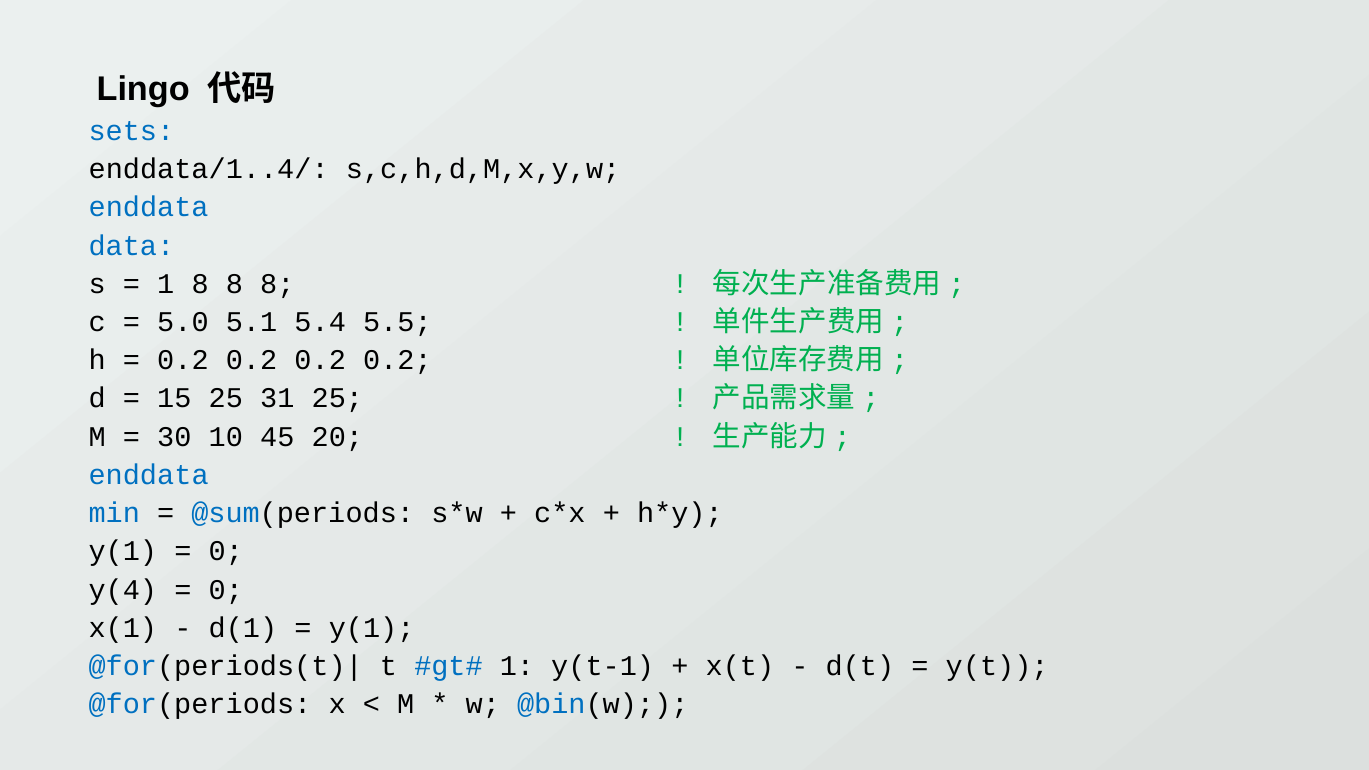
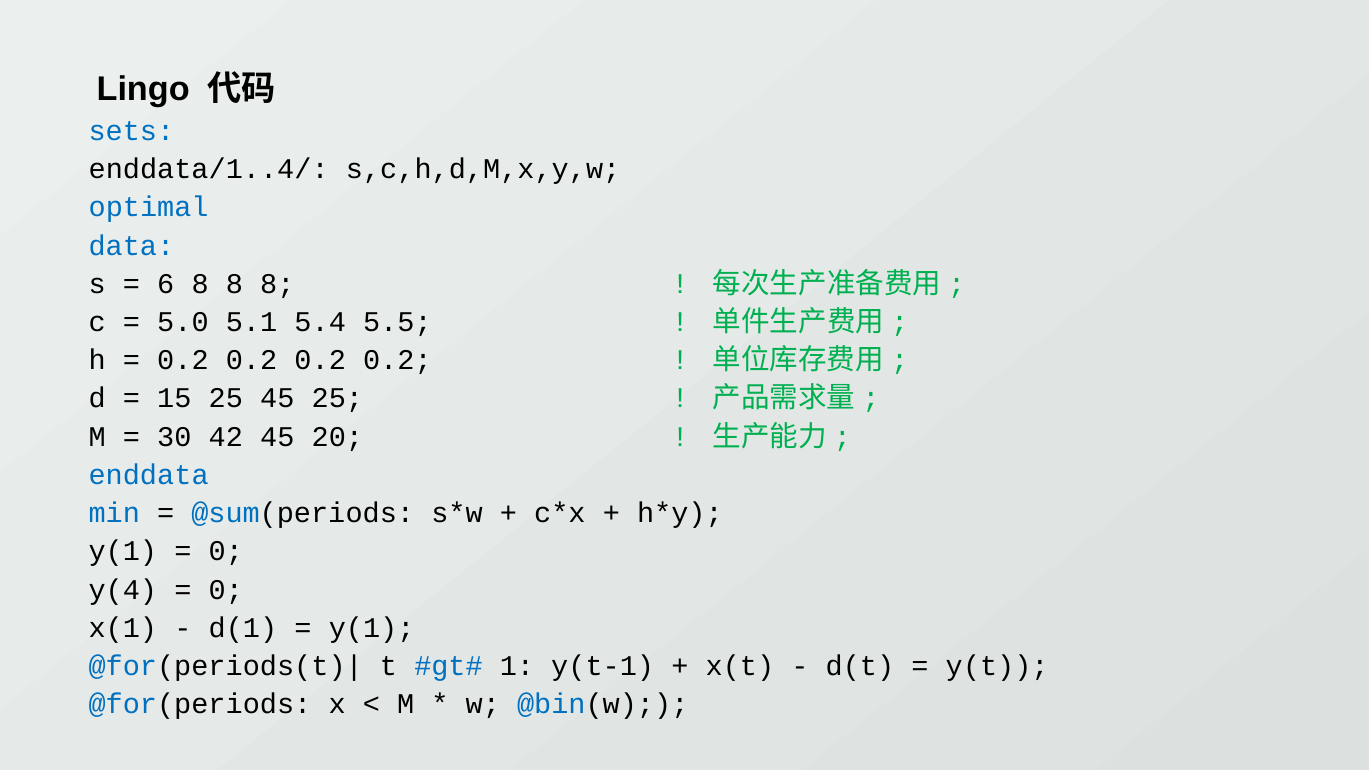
enddata at (149, 207): enddata -> optimal
1 at (166, 284): 1 -> 6
25 31: 31 -> 45
10: 10 -> 42
